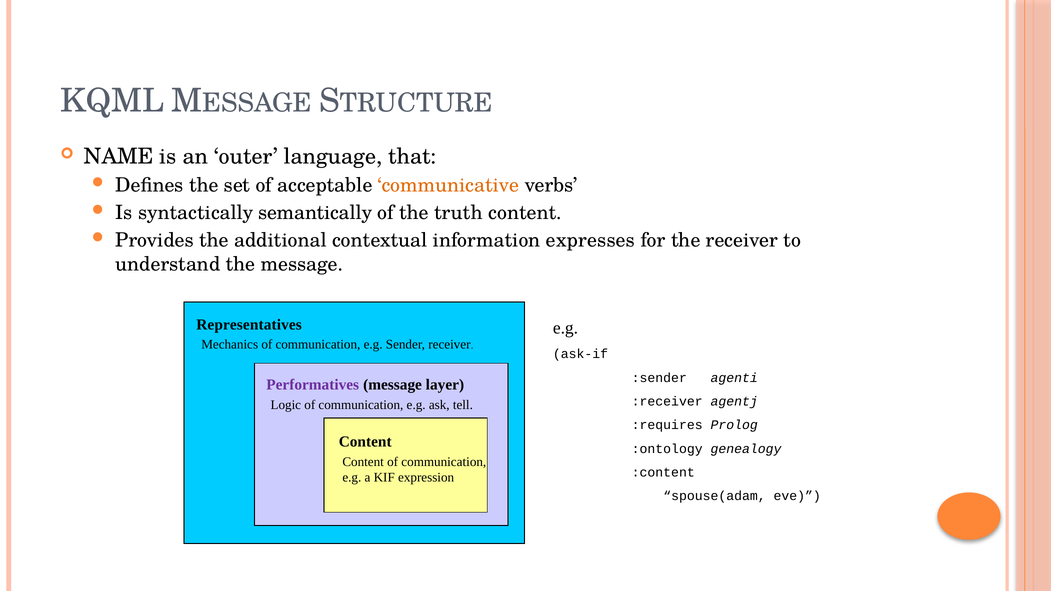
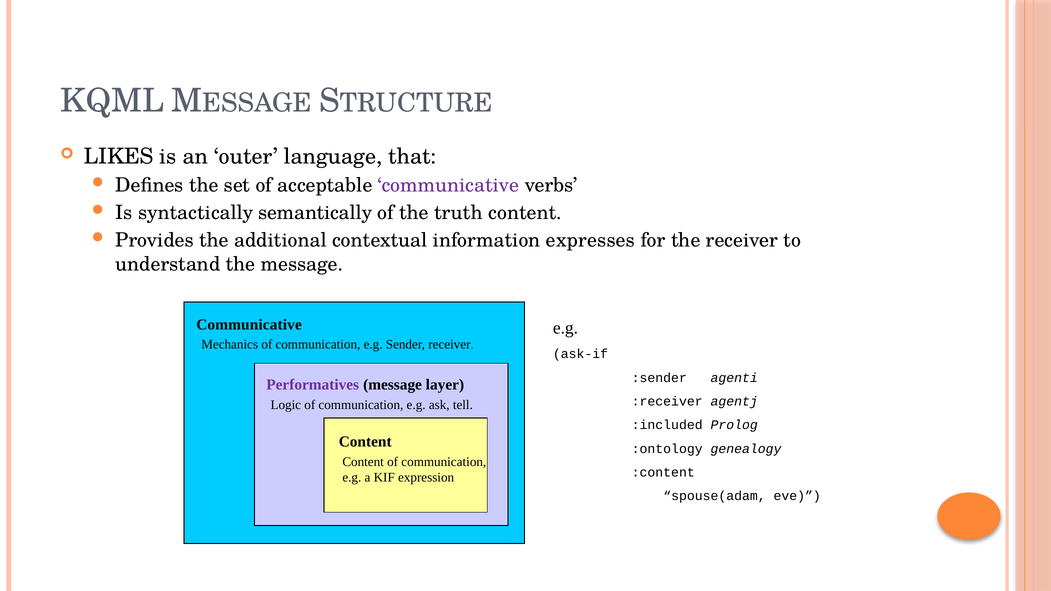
NAME: NAME -> LIKES
communicative at (448, 185) colour: orange -> purple
Representatives at (249, 325): Representatives -> Communicative
:requires: :requires -> :included
